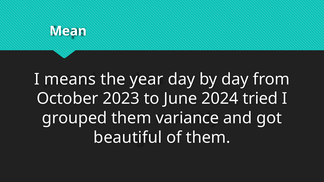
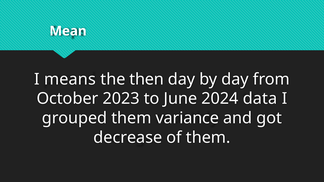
year: year -> then
tried: tried -> data
beautiful: beautiful -> decrease
